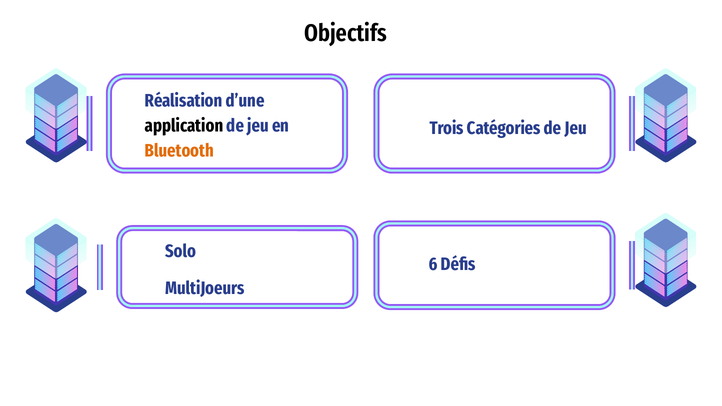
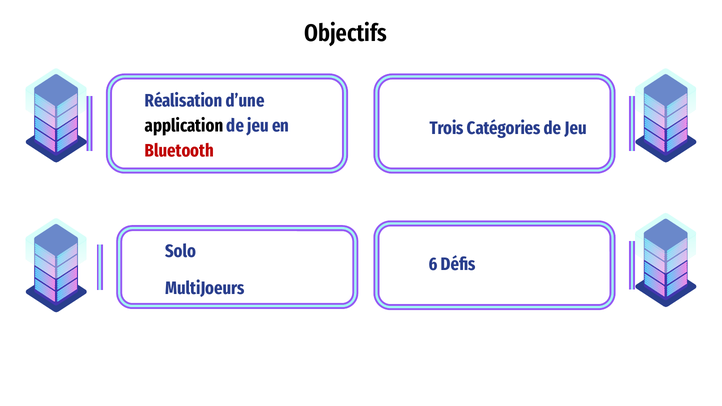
Bluetooth colour: orange -> red
